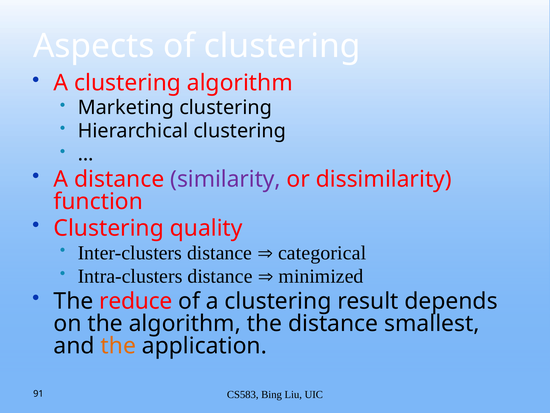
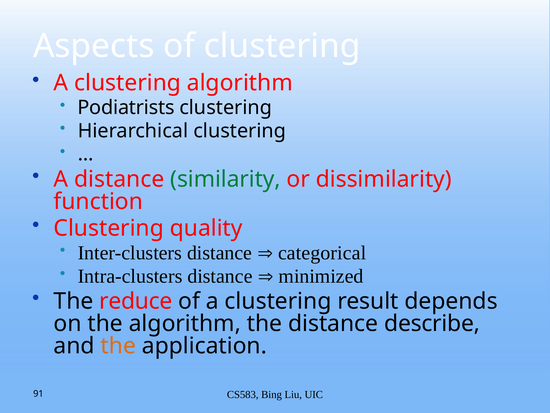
Marketing: Marketing -> Podiatrists
similarity colour: purple -> green
smallest: smallest -> describe
